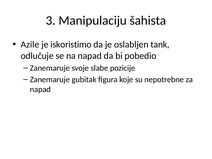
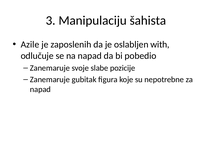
iskoristimo: iskoristimo -> zaposlenih
tank: tank -> with
